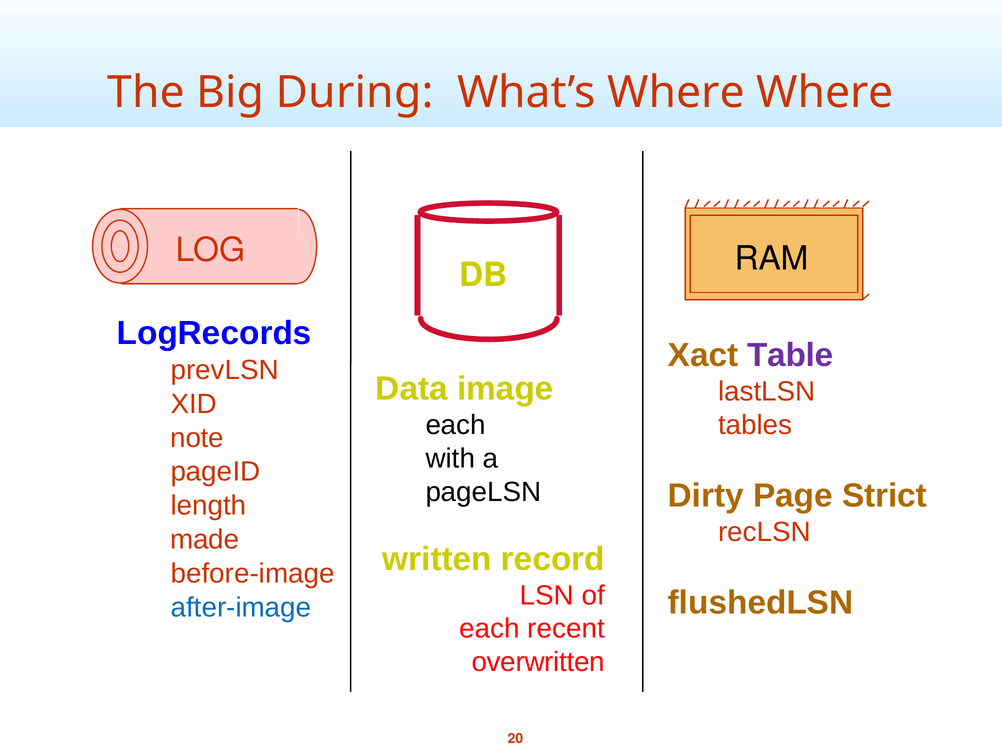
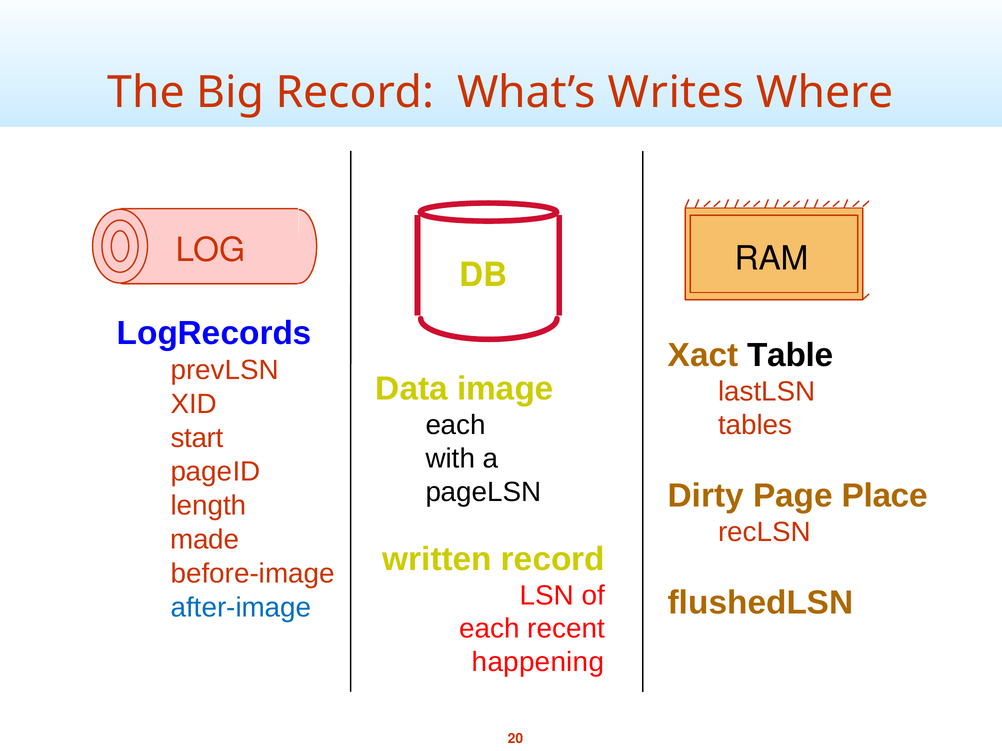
Big During: During -> Record
What’s Where: Where -> Writes
Table colour: purple -> black
note: note -> start
Strict: Strict -> Place
overwritten: overwritten -> happening
